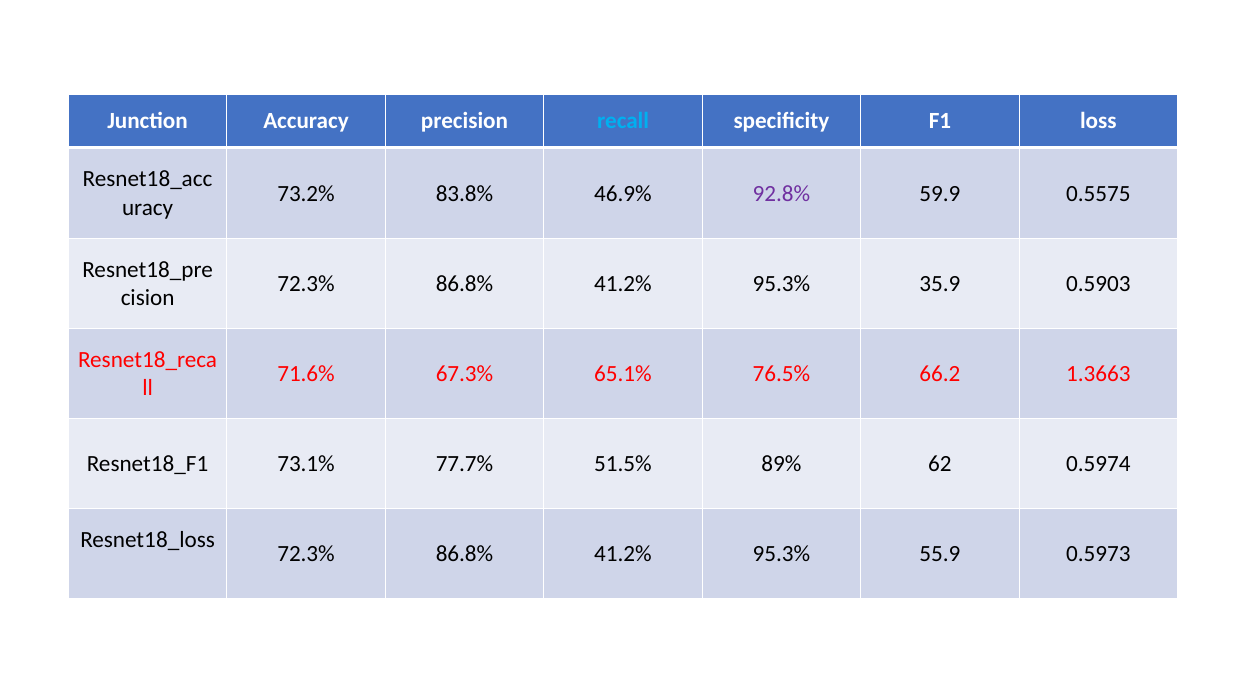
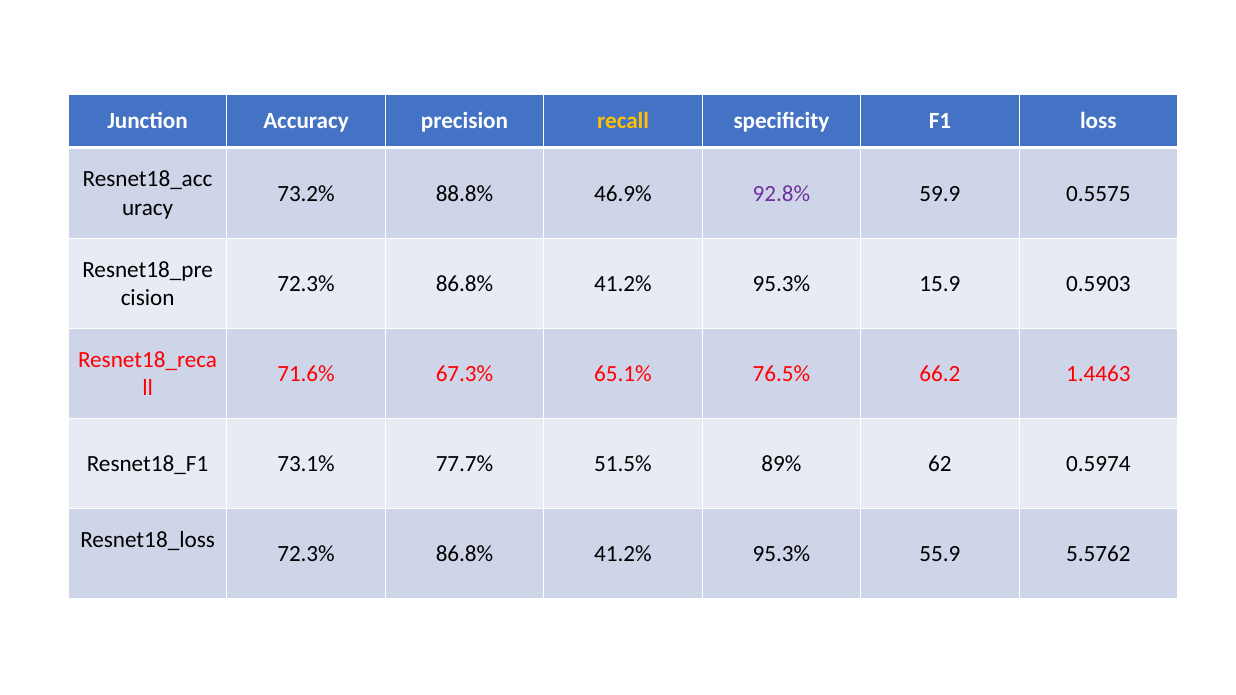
recall colour: light blue -> yellow
83.8%: 83.8% -> 88.8%
35.9: 35.9 -> 15.9
1.3663: 1.3663 -> 1.4463
0.5973: 0.5973 -> 5.5762
